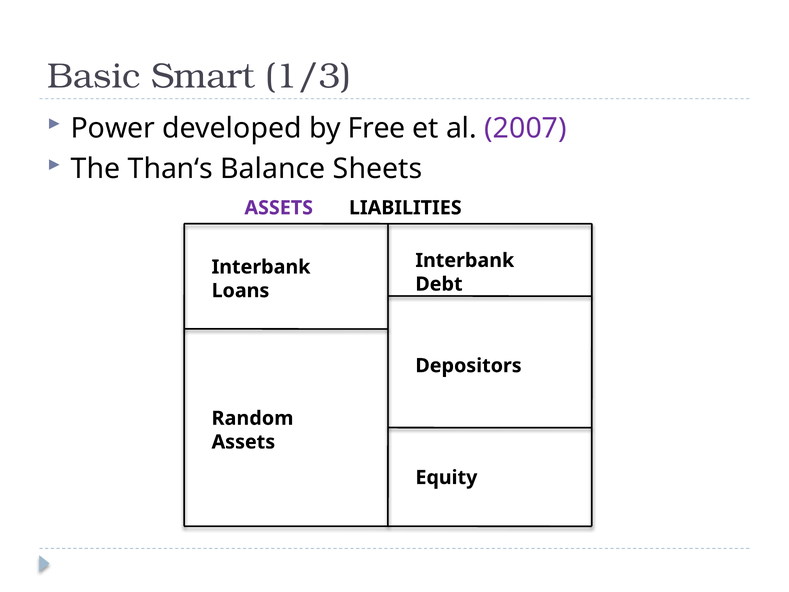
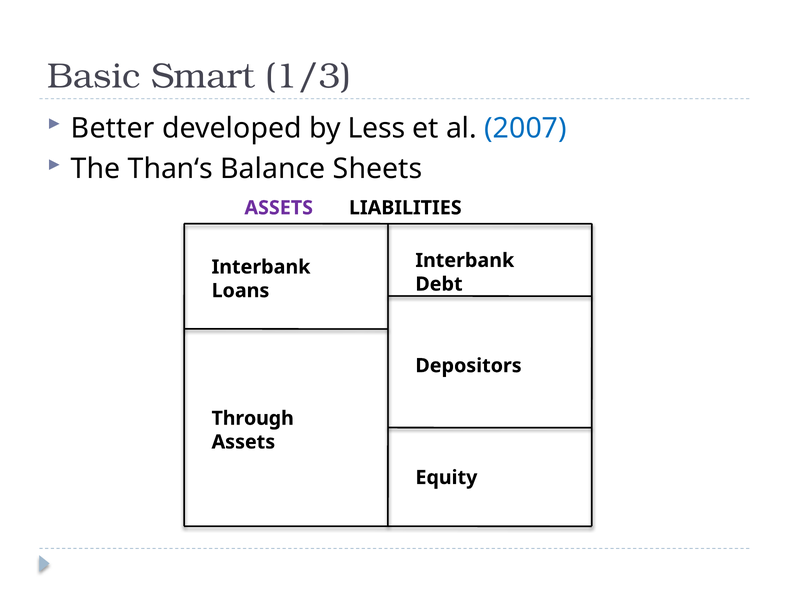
Power: Power -> Better
Free: Free -> Less
2007 colour: purple -> blue
Random: Random -> Through
